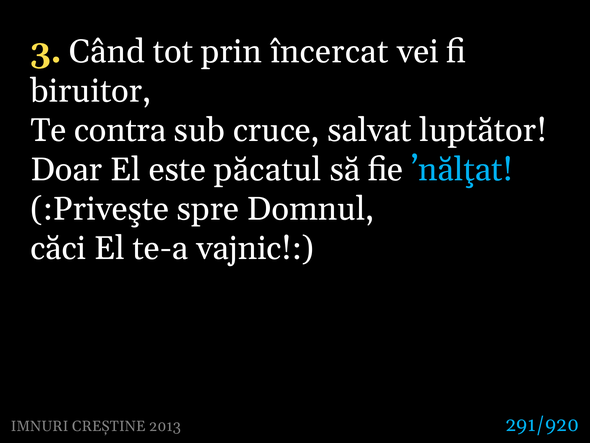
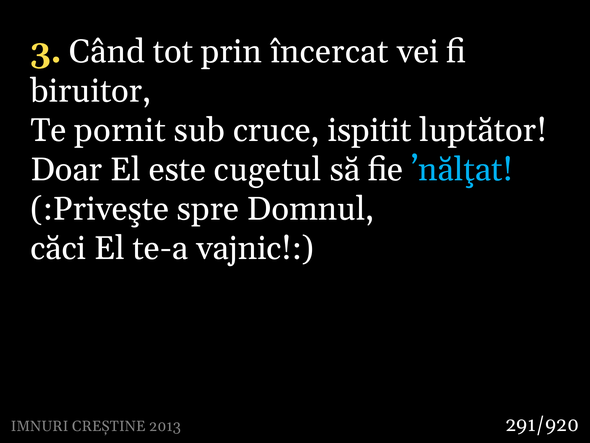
contra: contra -> pornit
salvat: salvat -> ispitit
păcatul: păcatul -> cugetul
291/920 colour: light blue -> white
